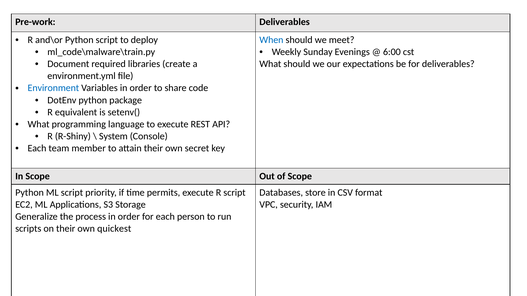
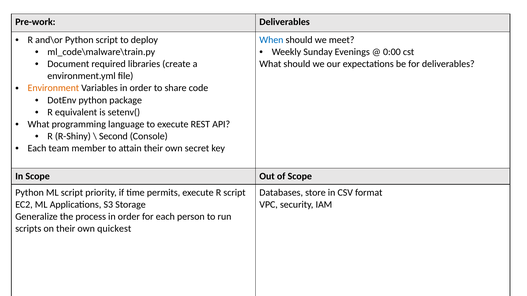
6:00: 6:00 -> 0:00
Environment colour: blue -> orange
System: System -> Second
